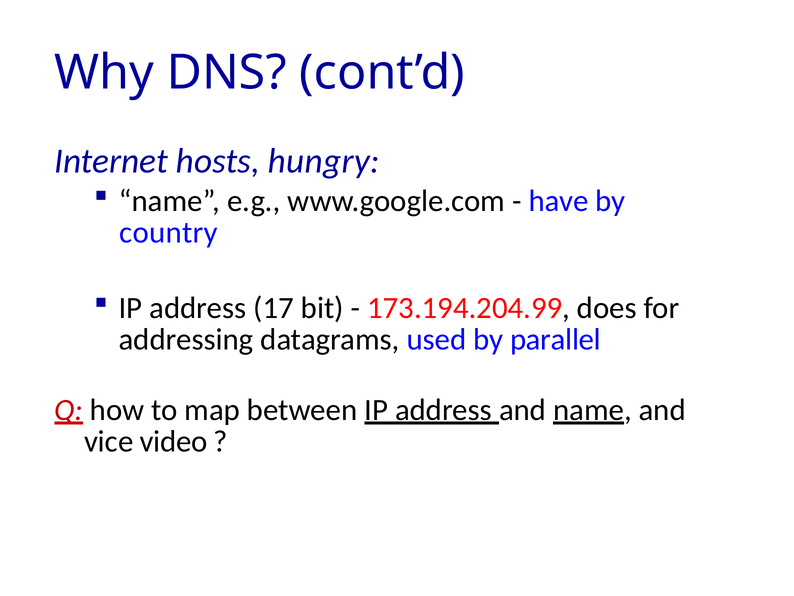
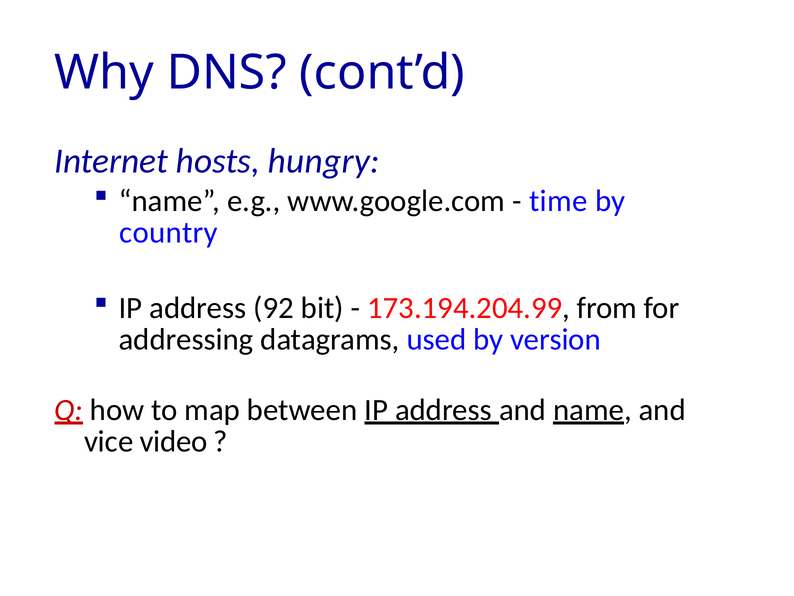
have: have -> time
17: 17 -> 92
does: does -> from
parallel: parallel -> version
